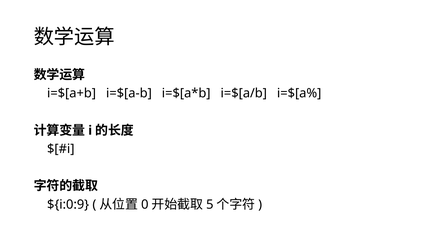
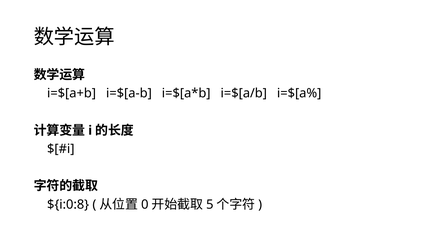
${i:0:9: ${i:0:9 -> ${i:0:8
